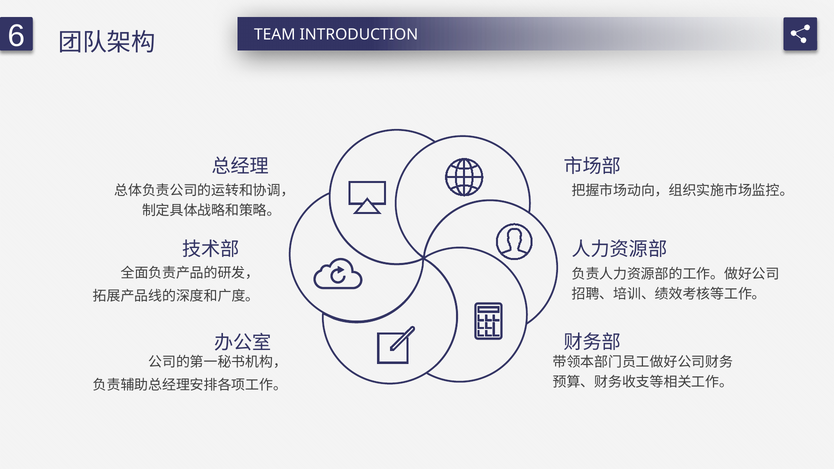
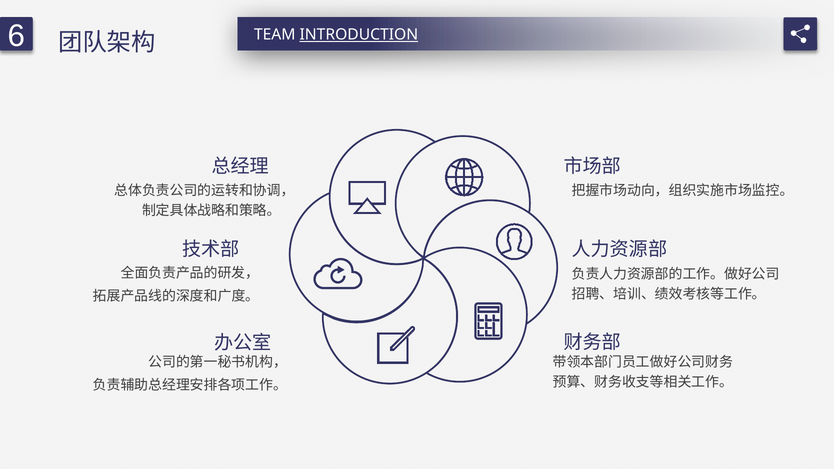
INTRODUCTION underline: none -> present
